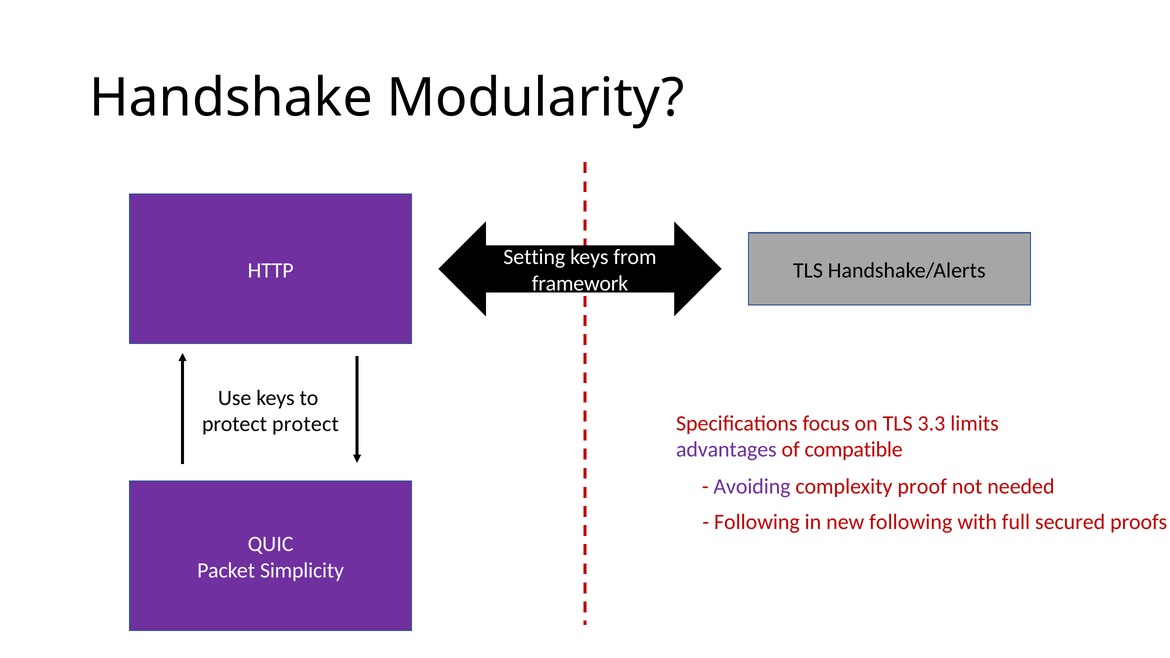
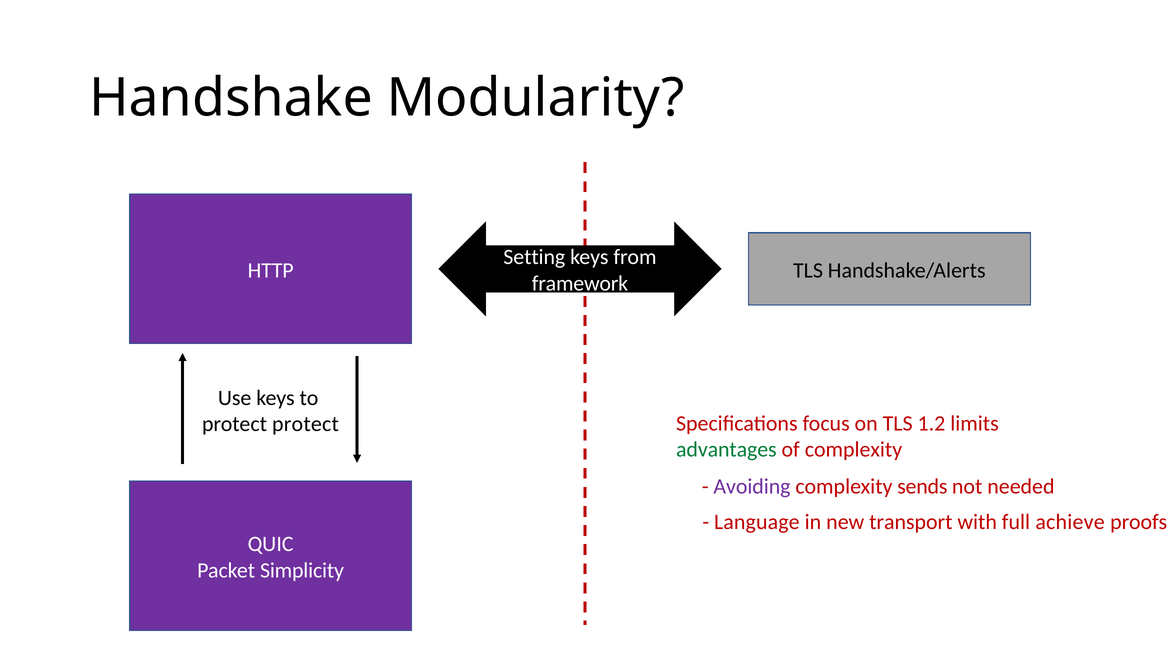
3.3: 3.3 -> 1.2
advantages colour: purple -> green
of compatible: compatible -> complexity
proof: proof -> sends
Following at (757, 522): Following -> Language
new following: following -> transport
secured: secured -> achieve
